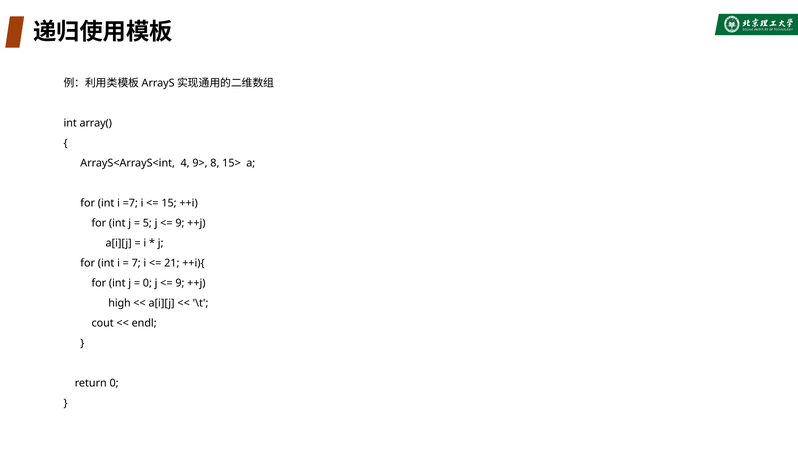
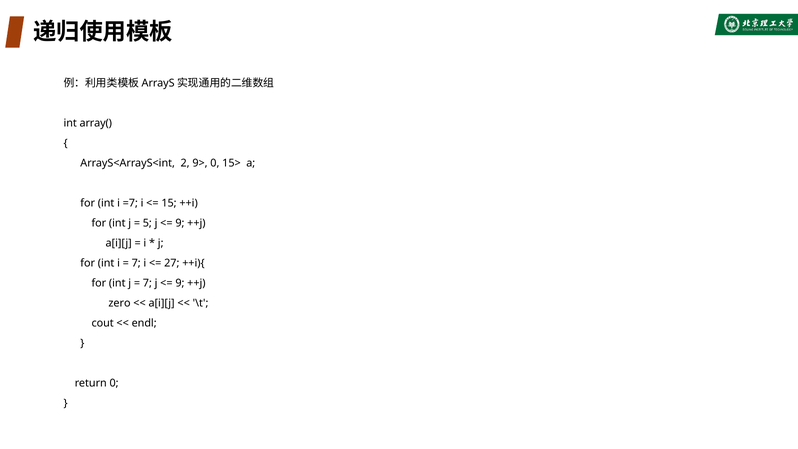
4: 4 -> 2
9> 8: 8 -> 0
21: 21 -> 27
0 at (147, 283): 0 -> 7
high: high -> zero
